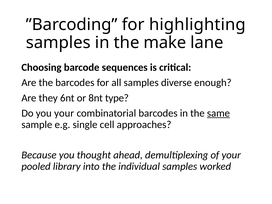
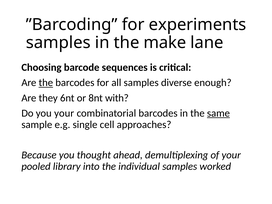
highlighting: highlighting -> experiments
the at (46, 83) underline: none -> present
type: type -> with
